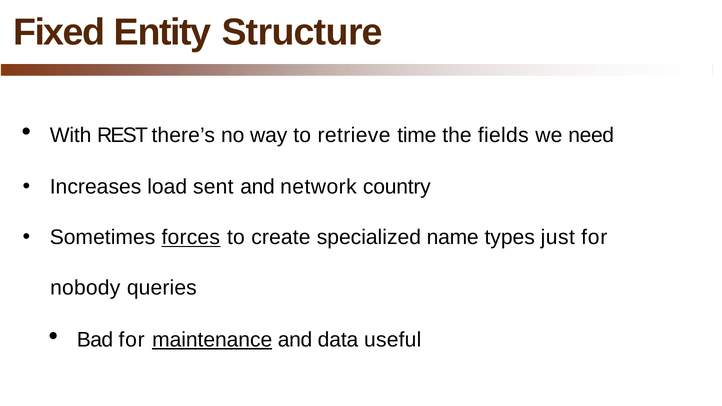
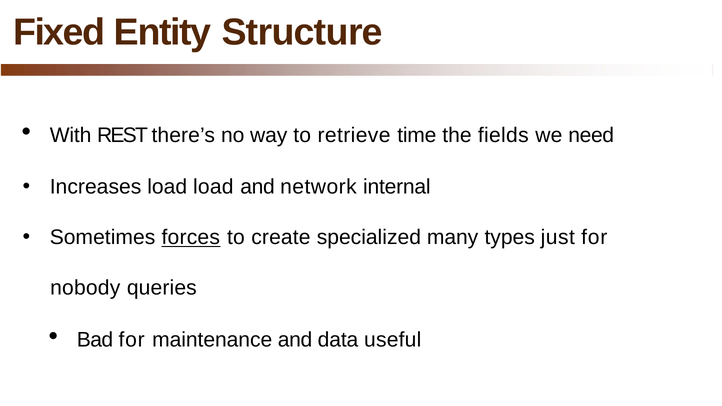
load sent: sent -> load
country: country -> internal
name: name -> many
maintenance underline: present -> none
